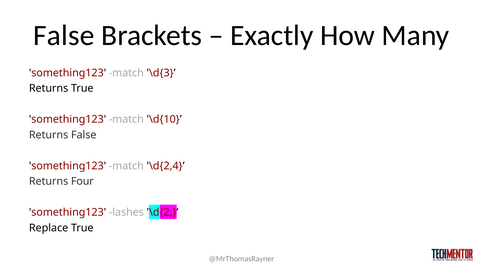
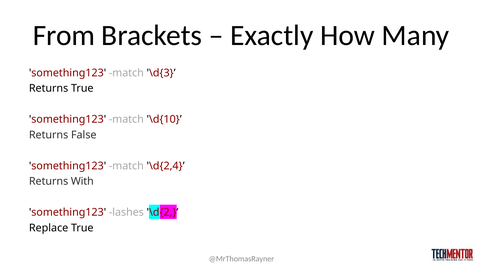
False at (64, 36): False -> From
Four: Four -> With
